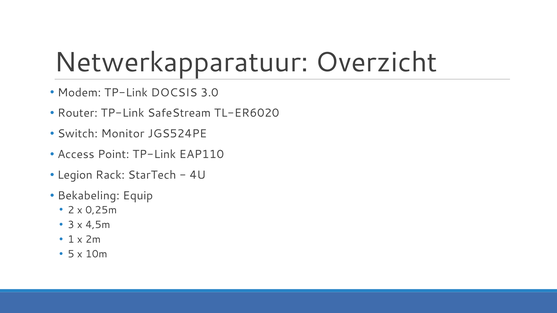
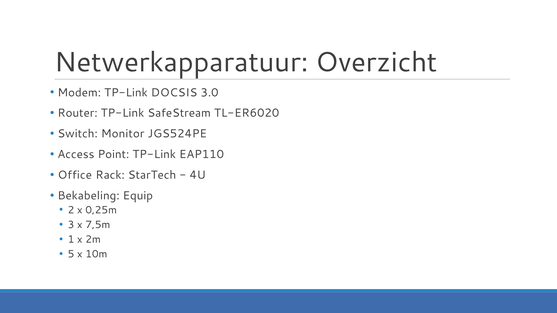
Legion: Legion -> Office
4,5m: 4,5m -> 7,5m
